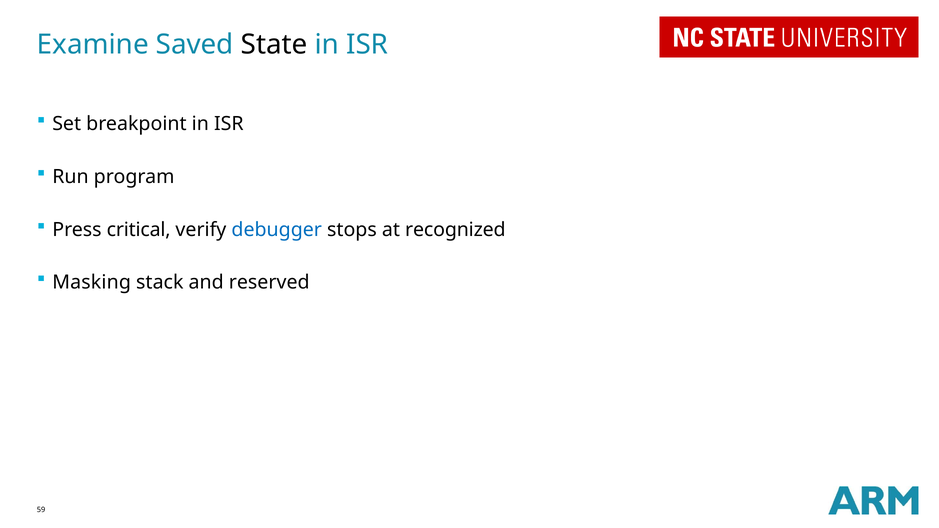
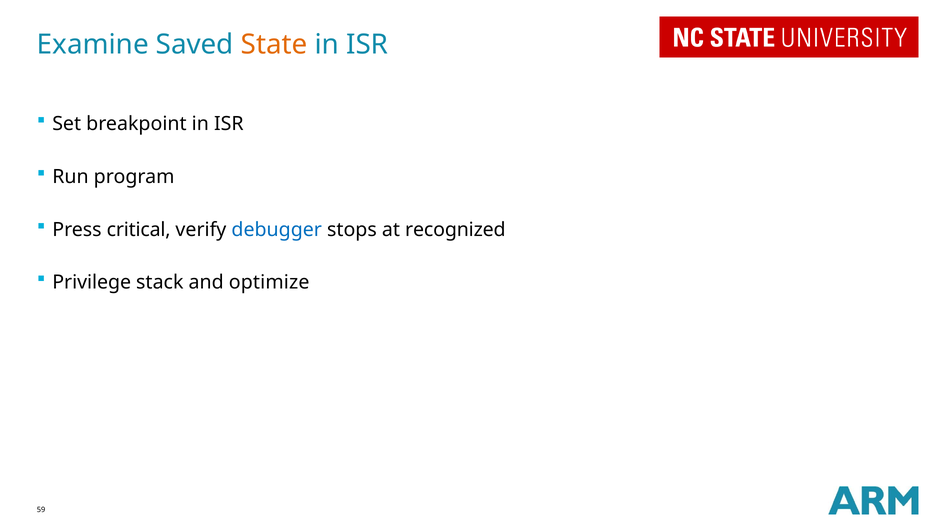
State colour: black -> orange
Masking: Masking -> Privilege
reserved: reserved -> optimize
